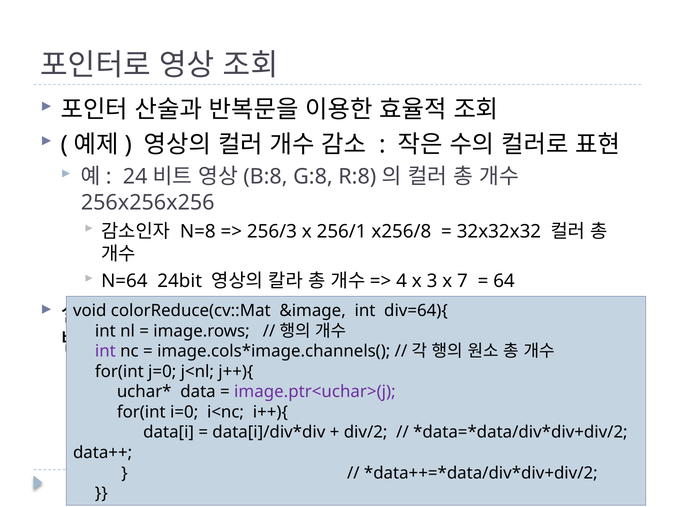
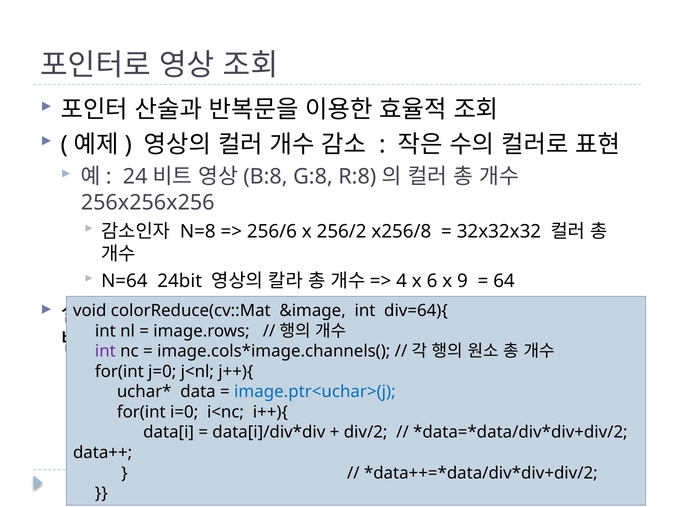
256/3: 256/3 -> 256/6
256/1: 256/1 -> 256/2
3: 3 -> 6
7: 7 -> 9
image.ptr<uchar>(j colour: purple -> blue
